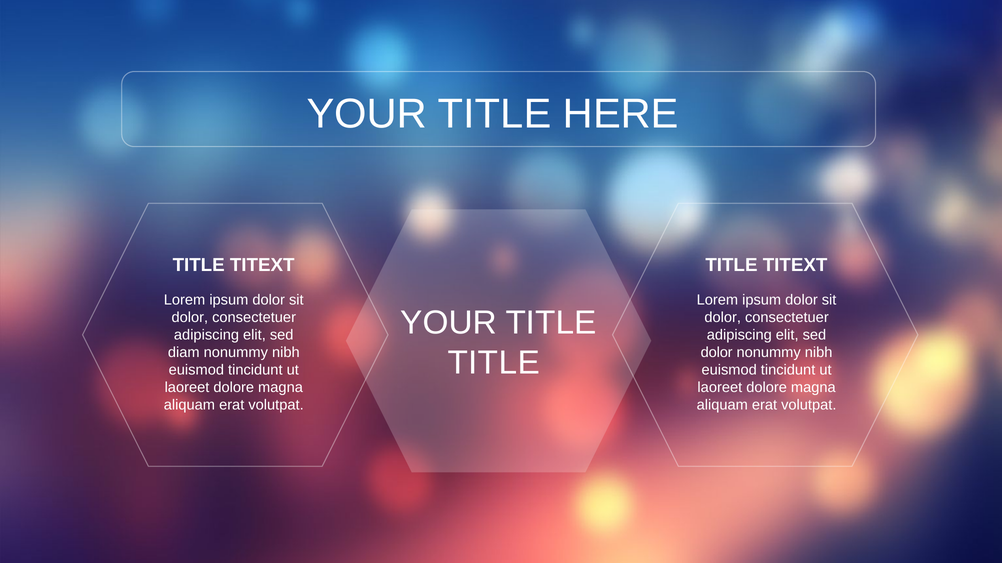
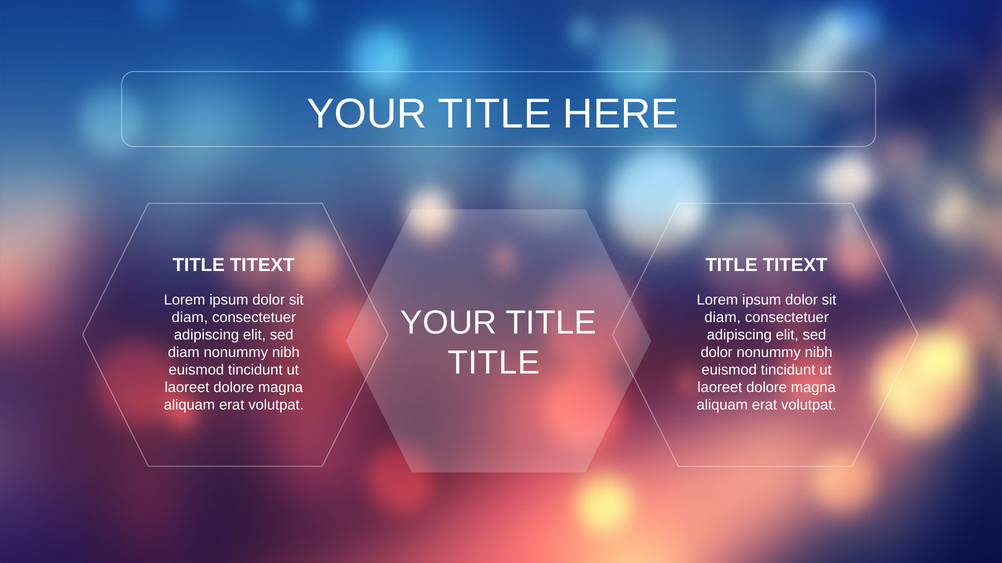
dolor at (190, 318): dolor -> diam
dolor at (723, 318): dolor -> diam
